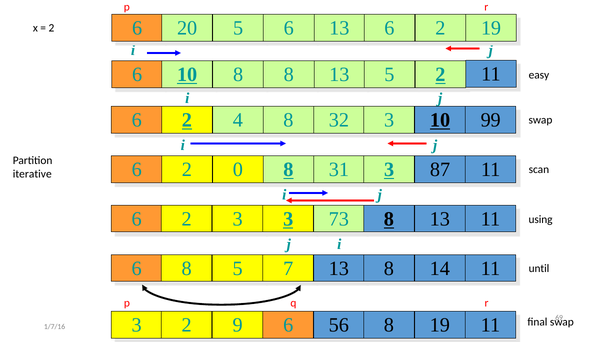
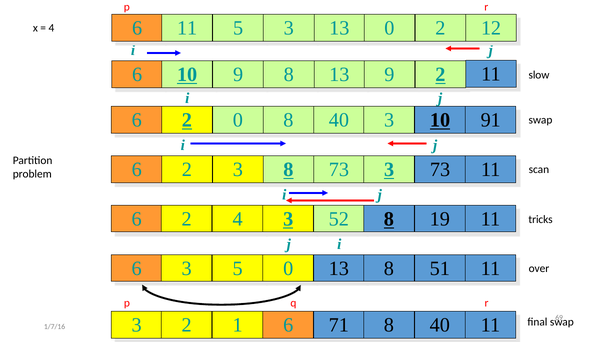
6 20: 20 -> 11
5 6: 6 -> 3
13 6: 6 -> 0
2 19: 19 -> 12
2 at (51, 28): 2 -> 4
10 8: 8 -> 9
13 5: 5 -> 9
easy: easy -> slow
2 4: 4 -> 0
32 at (339, 120): 32 -> 40
99: 99 -> 91
2 0: 0 -> 3
8 31: 31 -> 73
3 87: 87 -> 73
iterative: iterative -> problem
2 3: 3 -> 4
73: 73 -> 52
13 at (440, 219): 13 -> 19
using: using -> tricks
6 8: 8 -> 3
5 7: 7 -> 0
14: 14 -> 51
until: until -> over
9: 9 -> 1
56: 56 -> 71
19 at (440, 325): 19 -> 40
